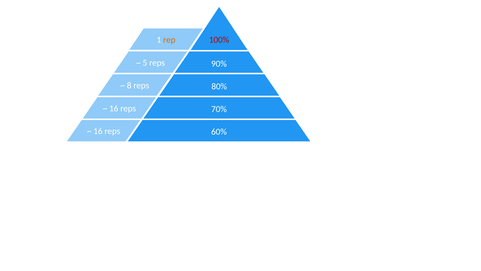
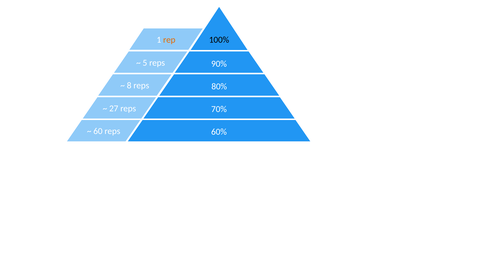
100% colour: red -> black
16 at (114, 108): 16 -> 27
16 at (98, 131): 16 -> 60
